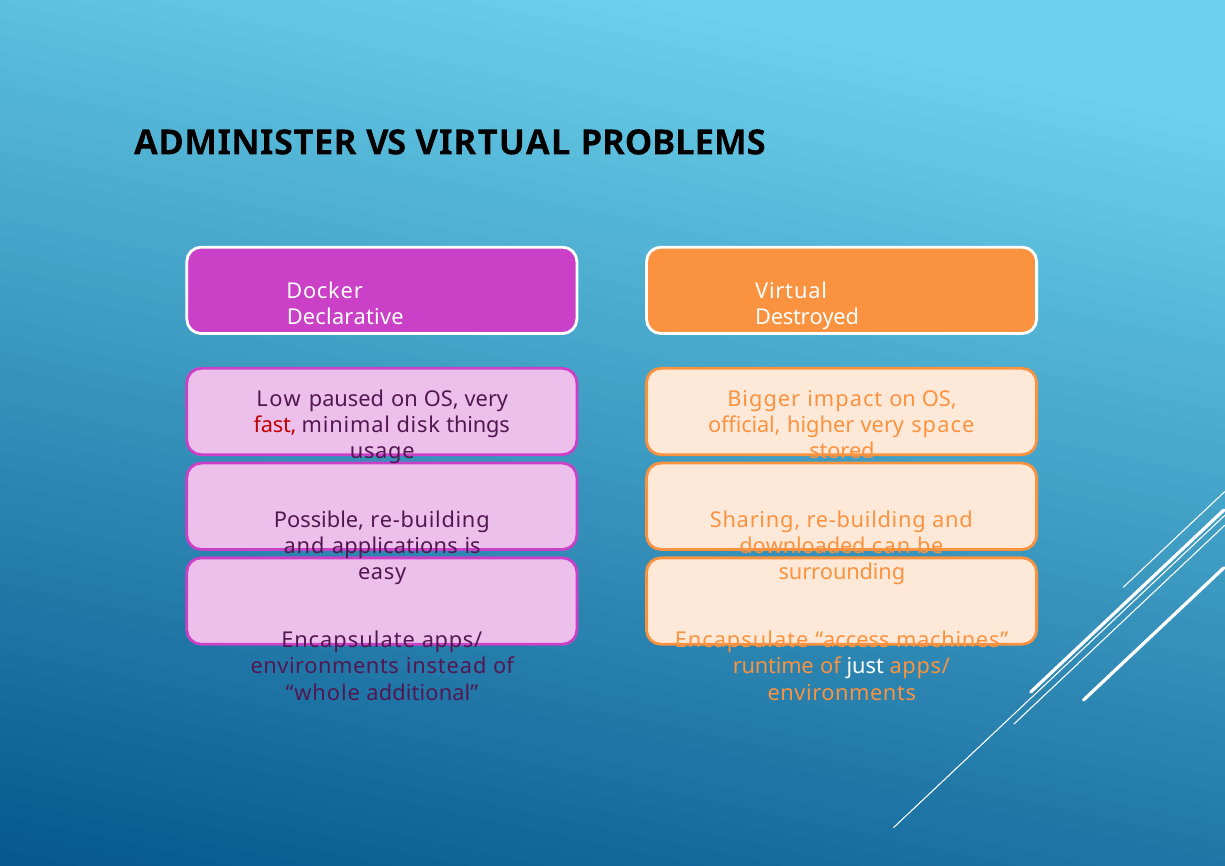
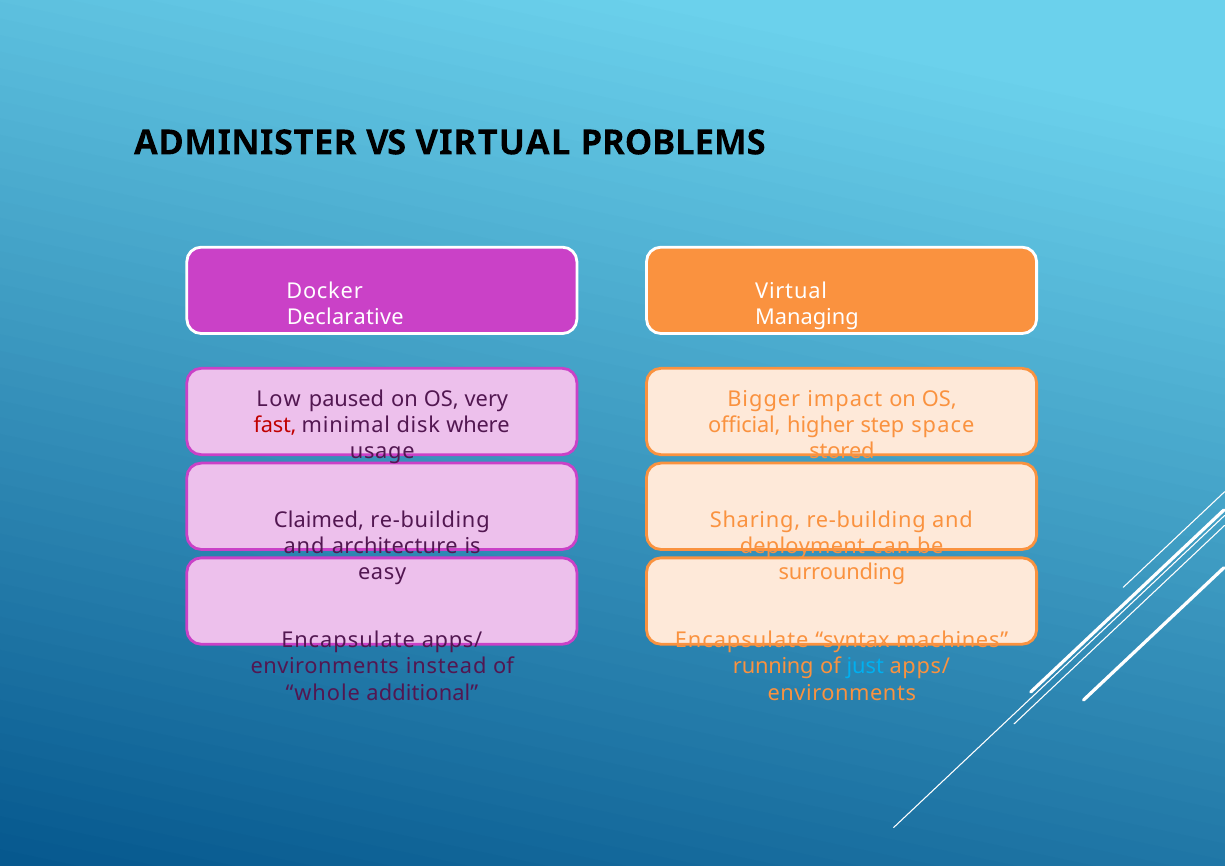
Destroyed: Destroyed -> Managing
things: things -> where
higher very: very -> step
Possible: Possible -> Claimed
applications: applications -> architecture
downloaded: downloaded -> deployment
access: access -> syntax
runtime: runtime -> running
just colour: white -> light blue
